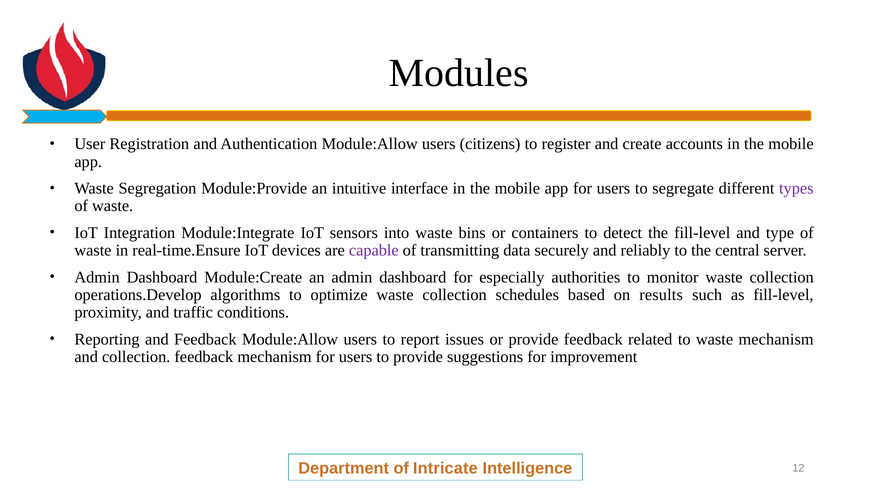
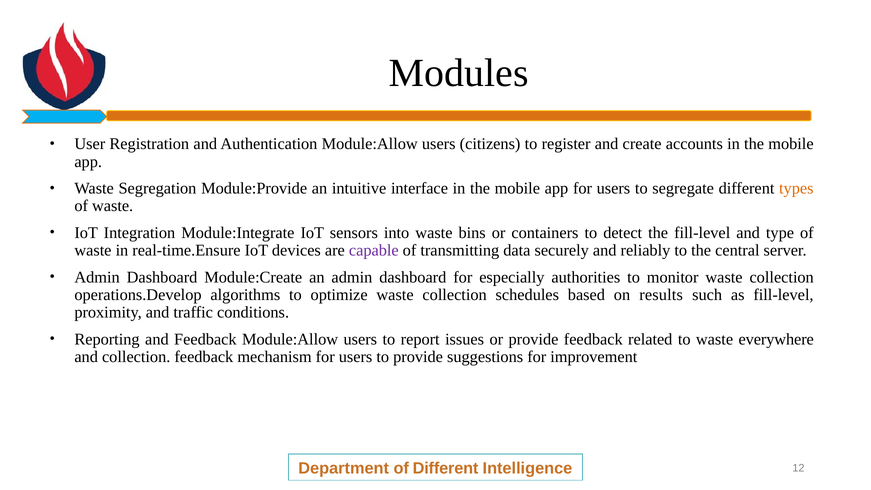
types colour: purple -> orange
waste mechanism: mechanism -> everywhere
of Intricate: Intricate -> Different
